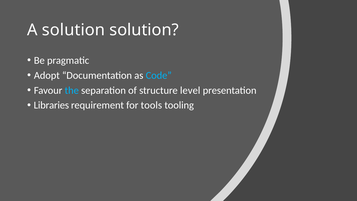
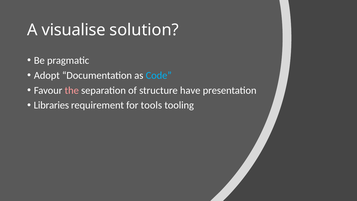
A solution: solution -> visualise
the colour: light blue -> pink
level: level -> have
